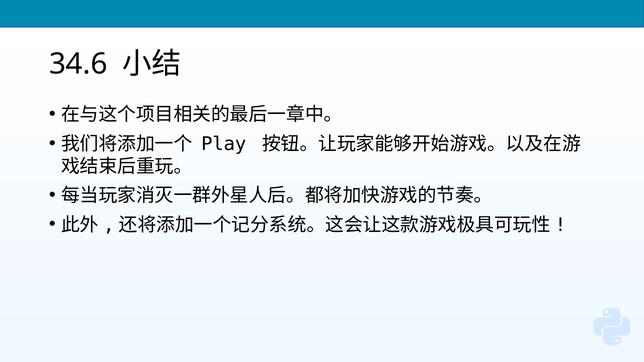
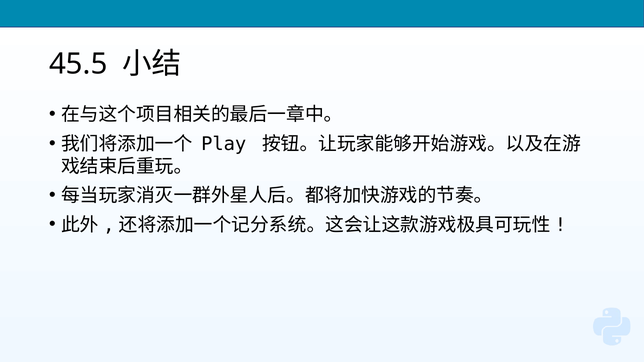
34.6: 34.6 -> 45.5
